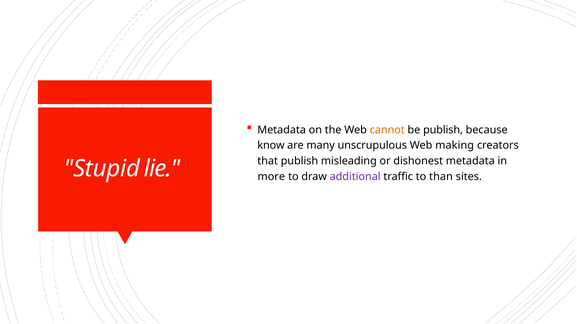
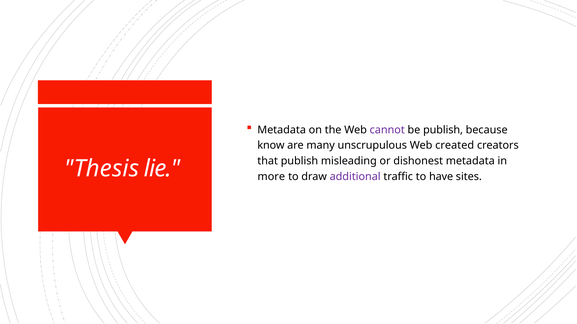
cannot colour: orange -> purple
making: making -> created
Stupid: Stupid -> Thesis
than: than -> have
